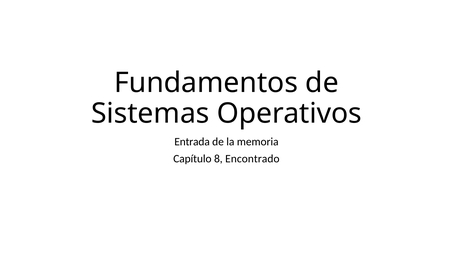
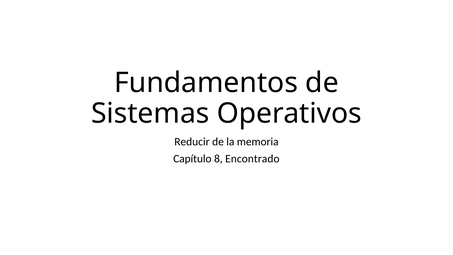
Entrada: Entrada -> Reducir
